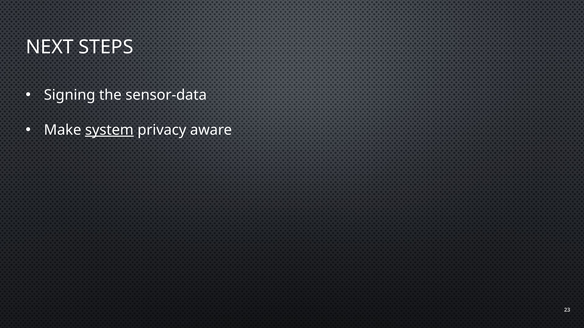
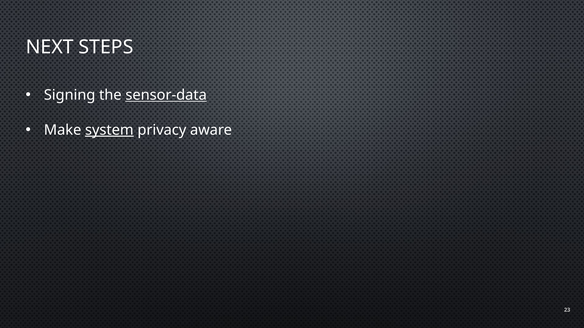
sensor-data underline: none -> present
